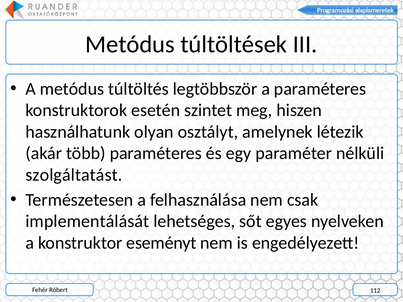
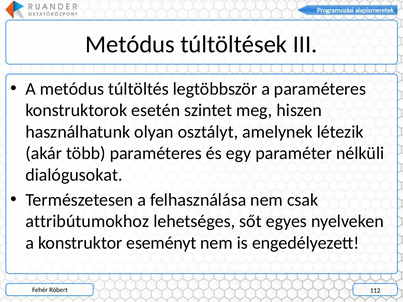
szolgáltatást: szolgáltatást -> dialógusokat
implementálását: implementálását -> attribútumokhoz
